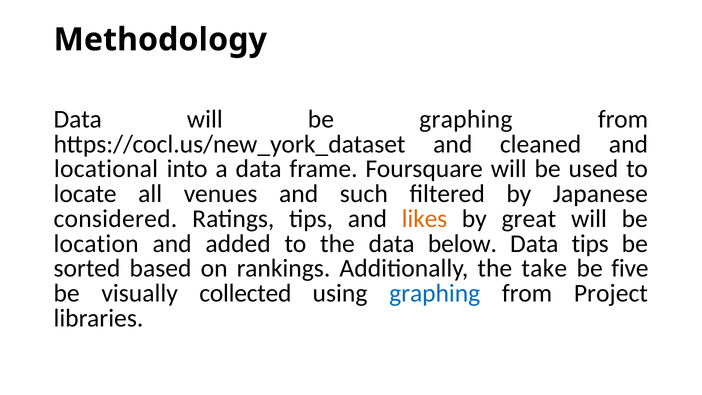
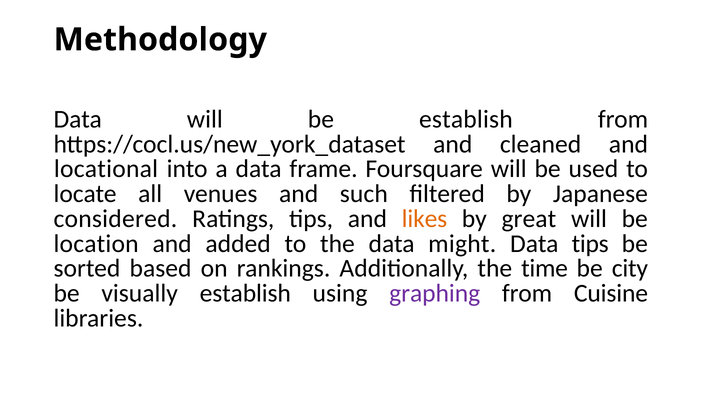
be graphing: graphing -> establish
below: below -> might
take: take -> time
five: five -> city
visually collected: collected -> establish
graphing at (435, 293) colour: blue -> purple
Project: Project -> Cuisine
